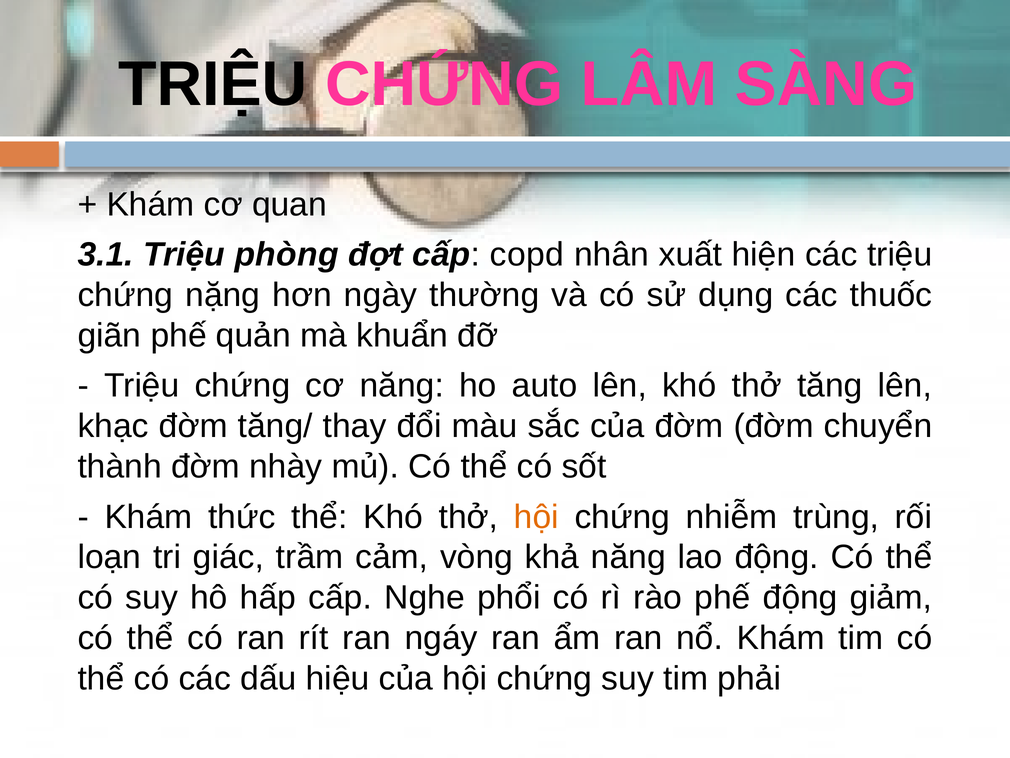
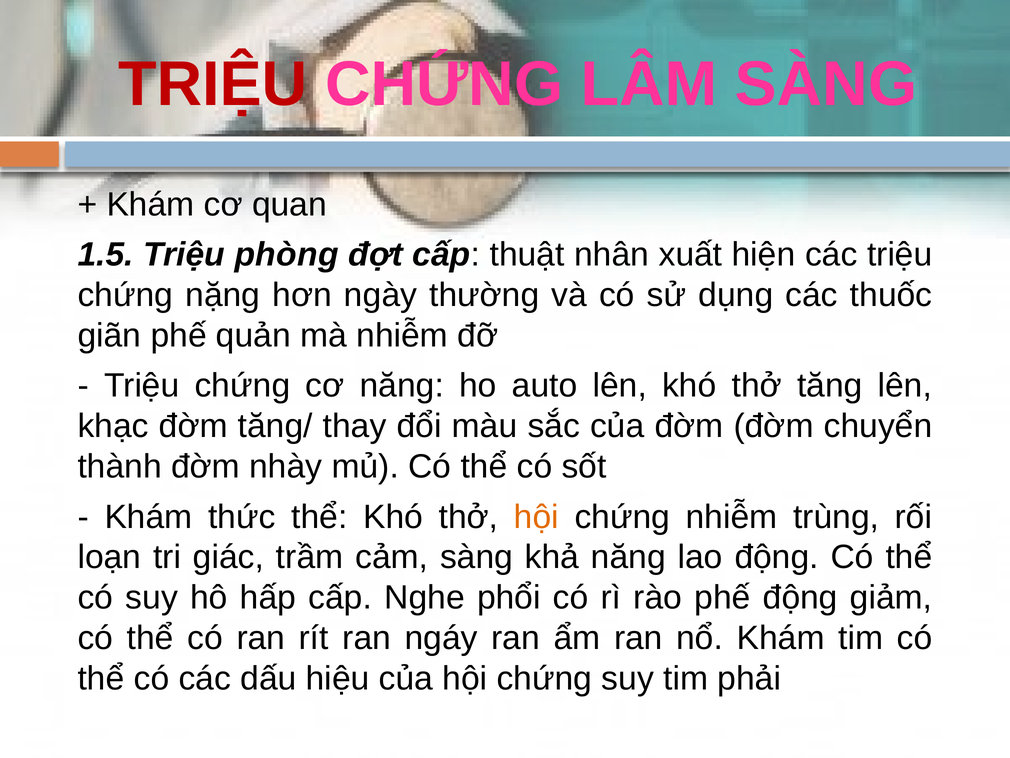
TRIỆU at (213, 84) colour: black -> red
3.1: 3.1 -> 1.5
copd: copd -> thuật
mà khuẩn: khuẩn -> nhiễm
cảm vòng: vòng -> sàng
